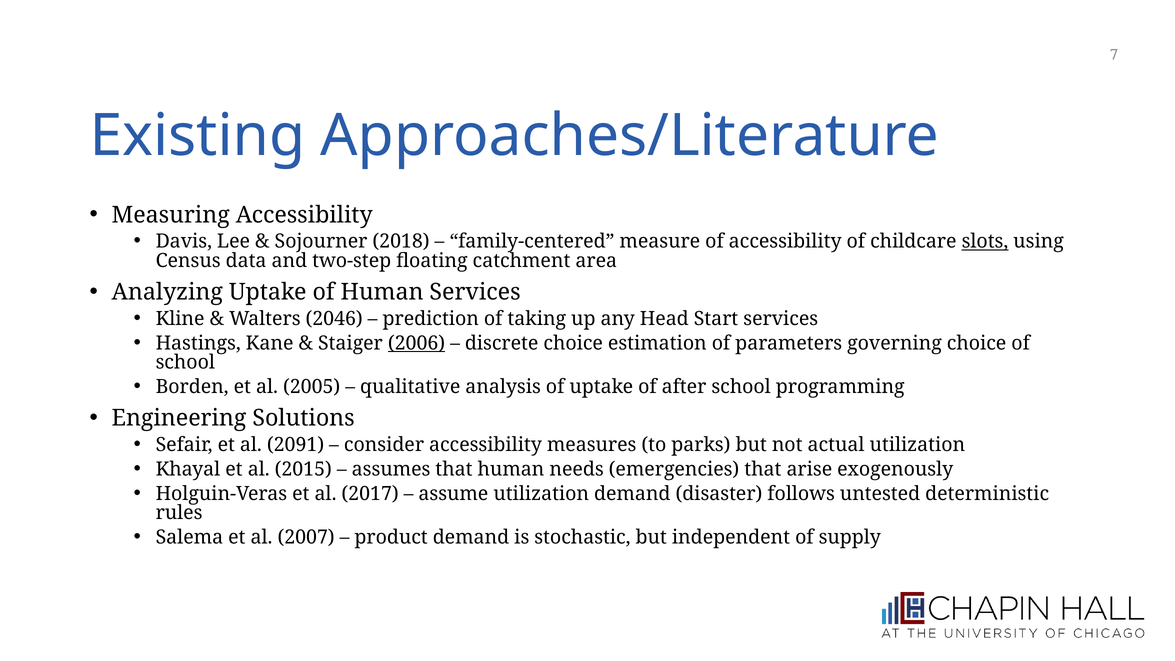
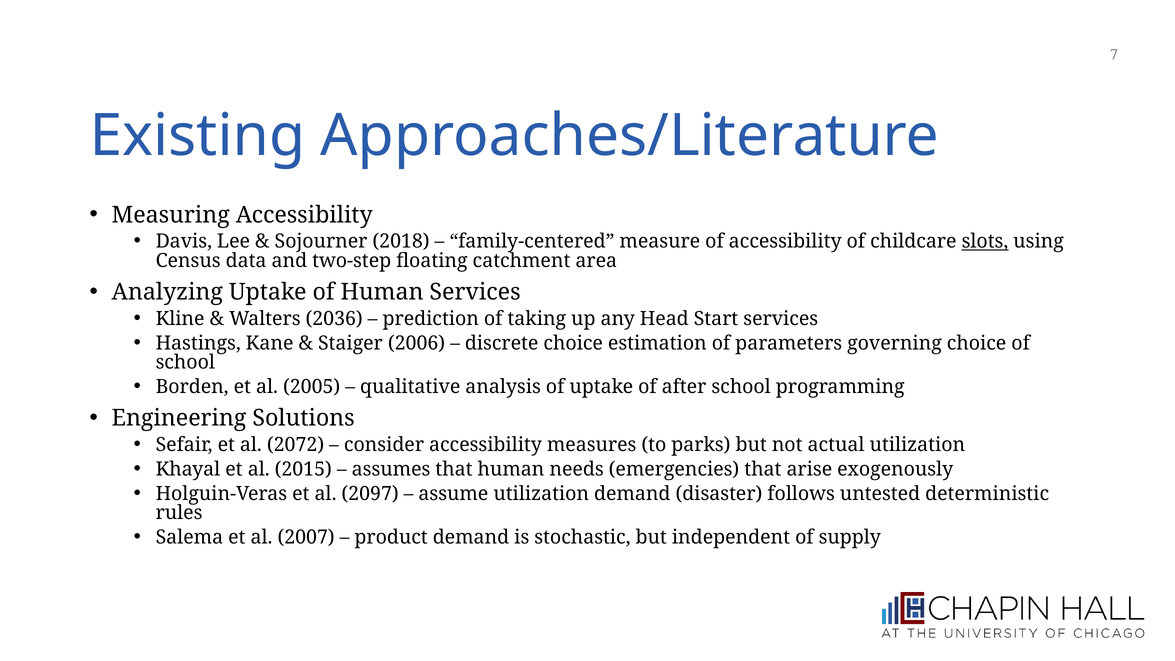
2046: 2046 -> 2036
2006 underline: present -> none
2091: 2091 -> 2072
2017: 2017 -> 2097
